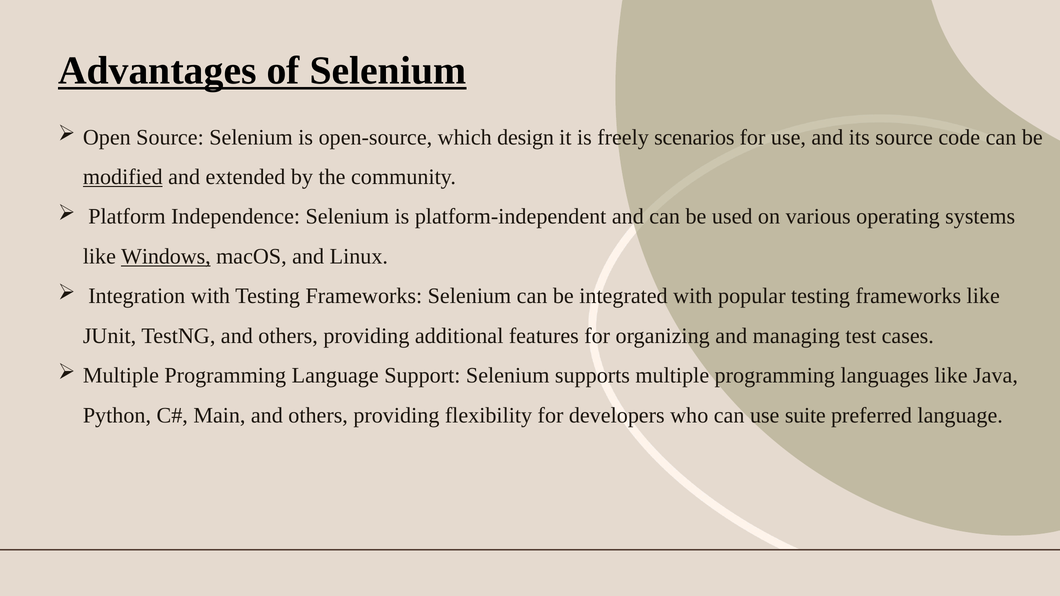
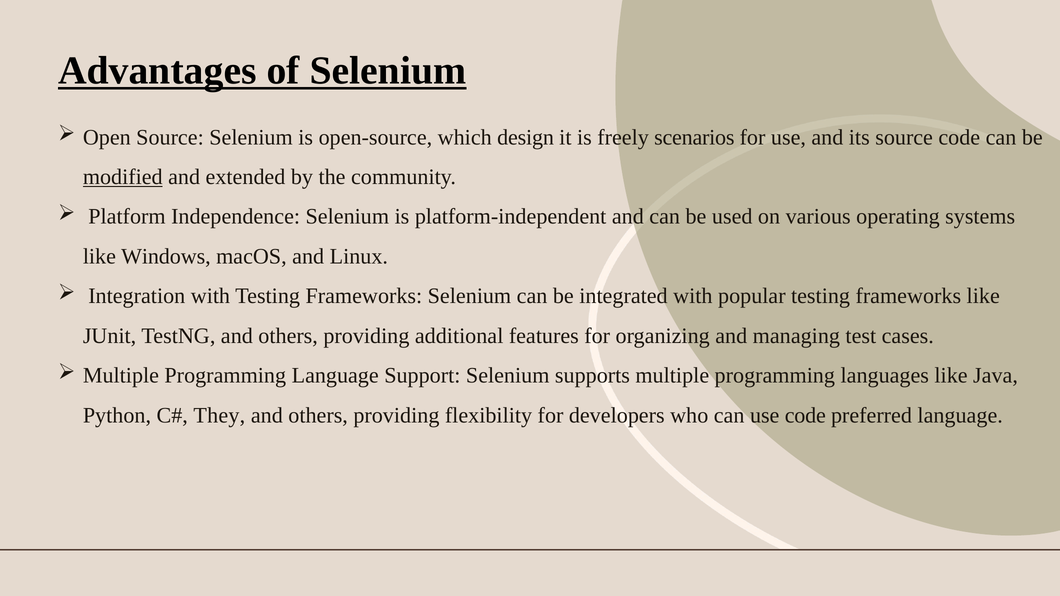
Windows underline: present -> none
Main: Main -> They
use suite: suite -> code
